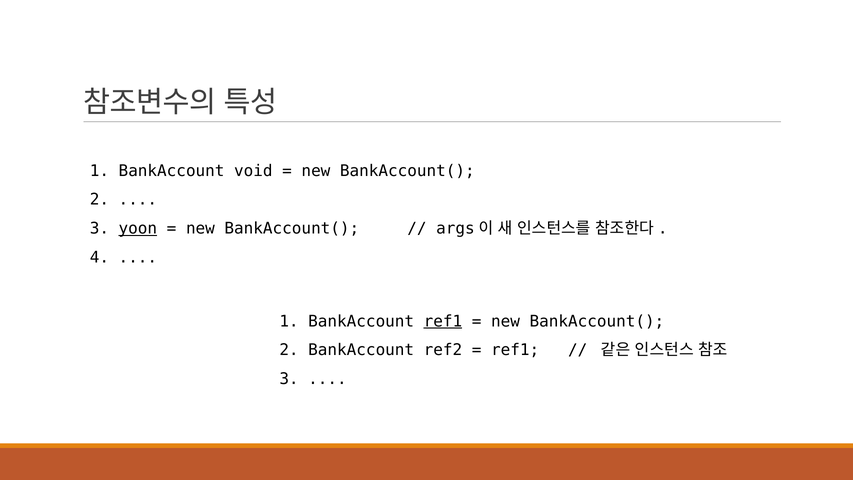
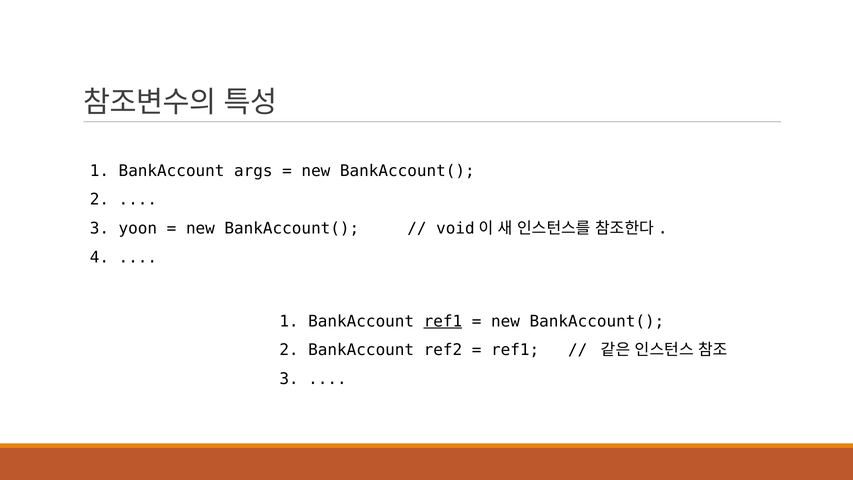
void: void -> args
yoon underline: present -> none
args: args -> void
